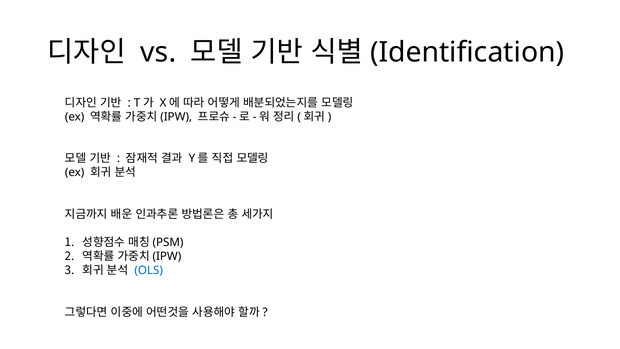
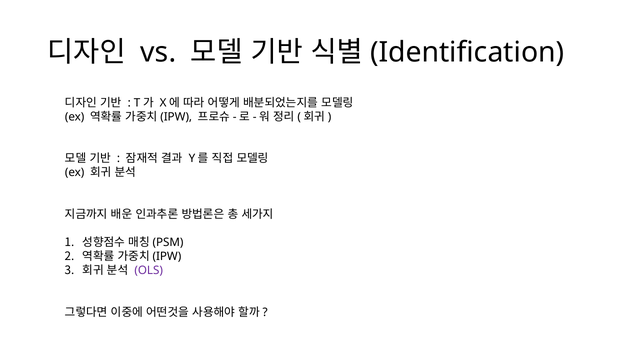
OLS colour: blue -> purple
